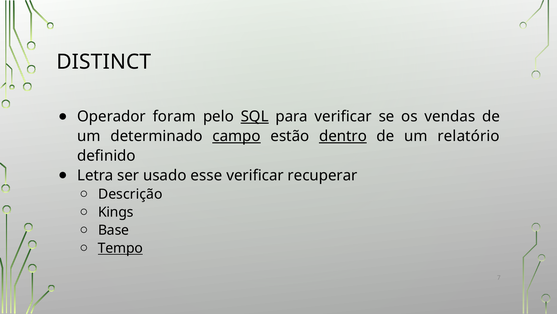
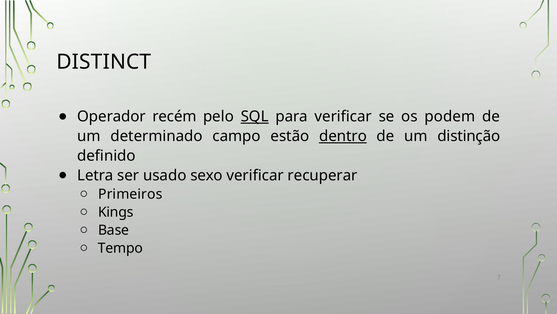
foram: foram -> recém
vendas: vendas -> podem
campo underline: present -> none
relatório: relatório -> distinção
esse: esse -> sexo
Descrição: Descrição -> Primeiros
Tempo underline: present -> none
